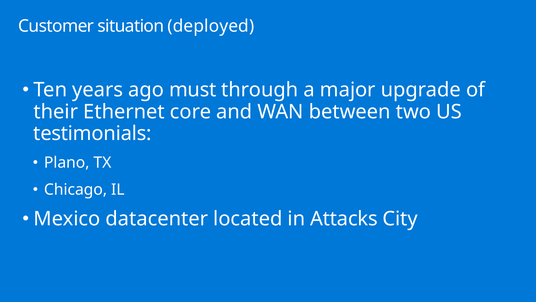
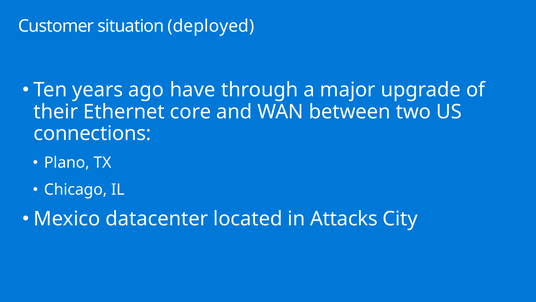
must: must -> have
testimonials: testimonials -> connections
